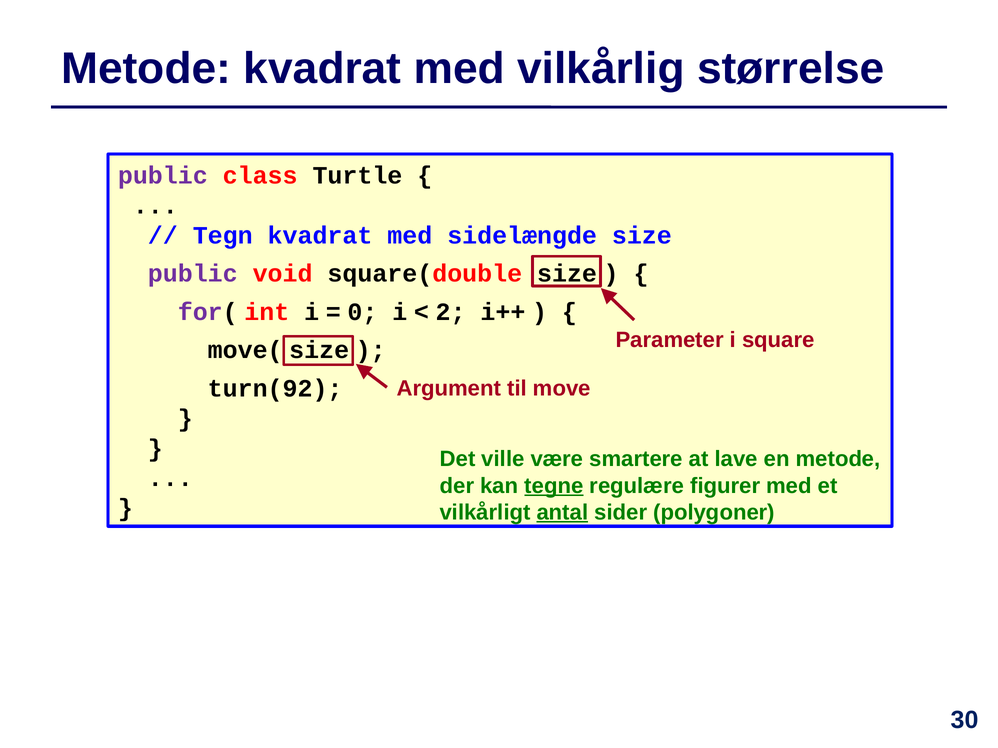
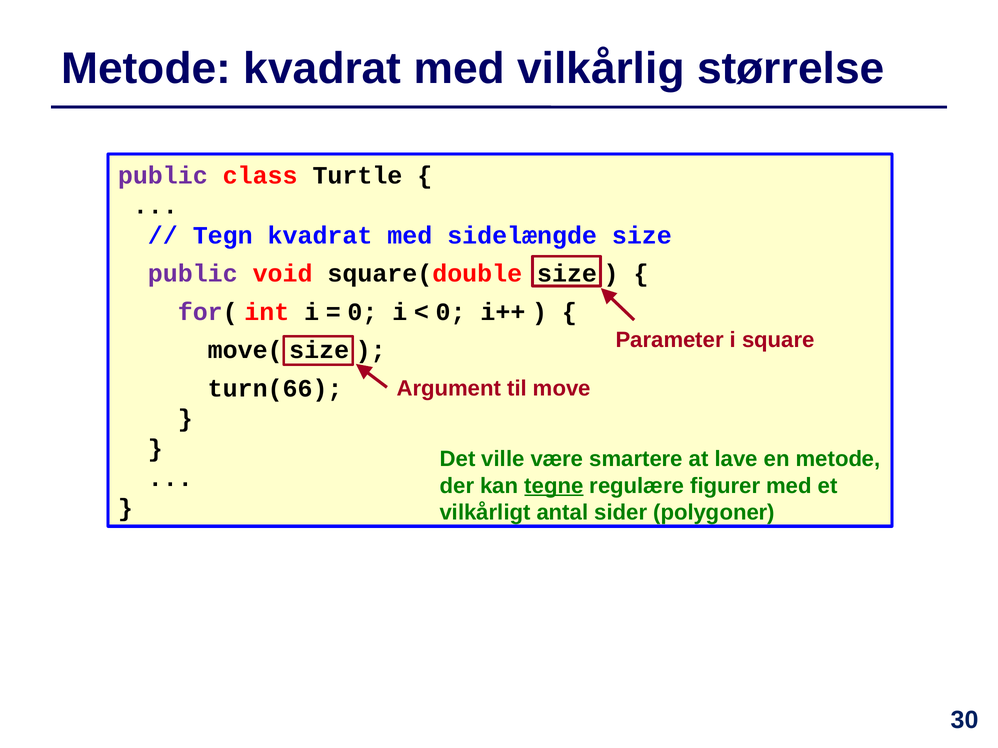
2 at (451, 312): 2 -> 0
turn(92: turn(92 -> turn(66
antal underline: present -> none
